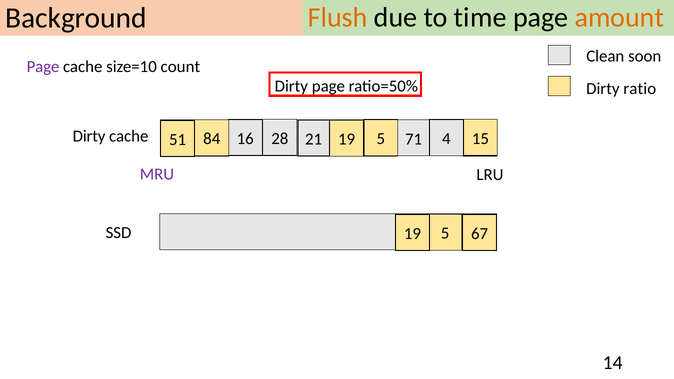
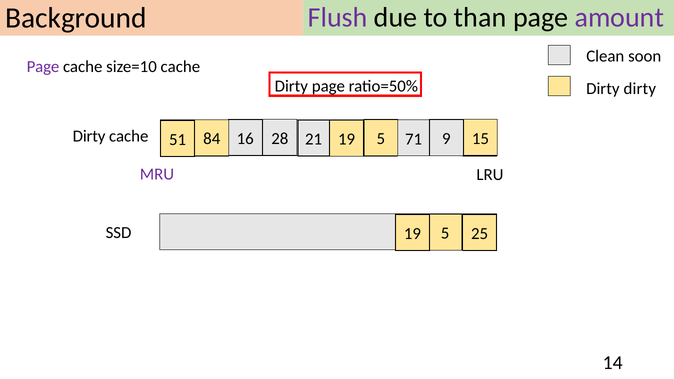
Flush colour: orange -> purple
time: time -> than
amount colour: orange -> purple
size=10 count: count -> cache
Dirty ratio: ratio -> dirty
4: 4 -> 9
67: 67 -> 25
